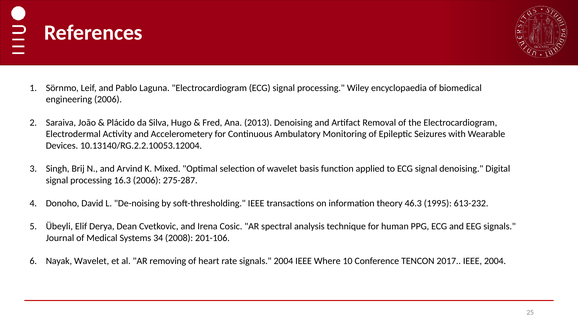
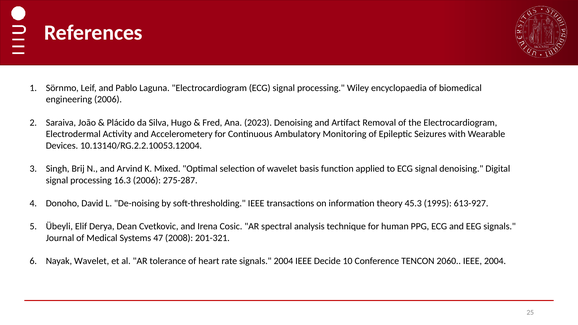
2013: 2013 -> 2023
46.3: 46.3 -> 45.3
613-232: 613-232 -> 613-927
34: 34 -> 47
201-106: 201-106 -> 201-321
removing: removing -> tolerance
Where: Where -> Decide
2017: 2017 -> 2060
